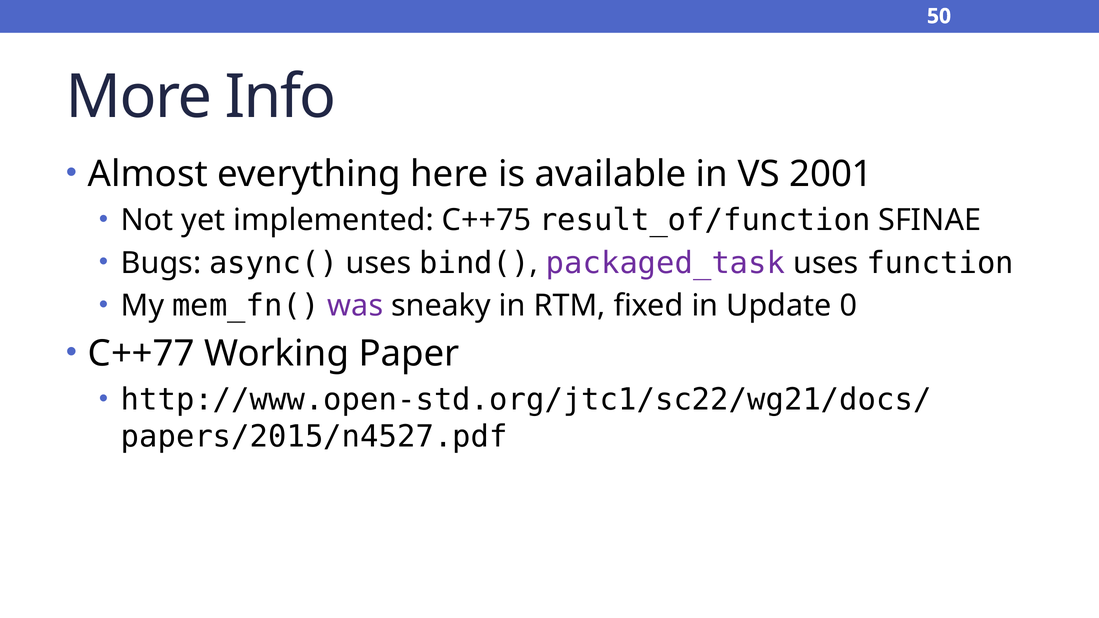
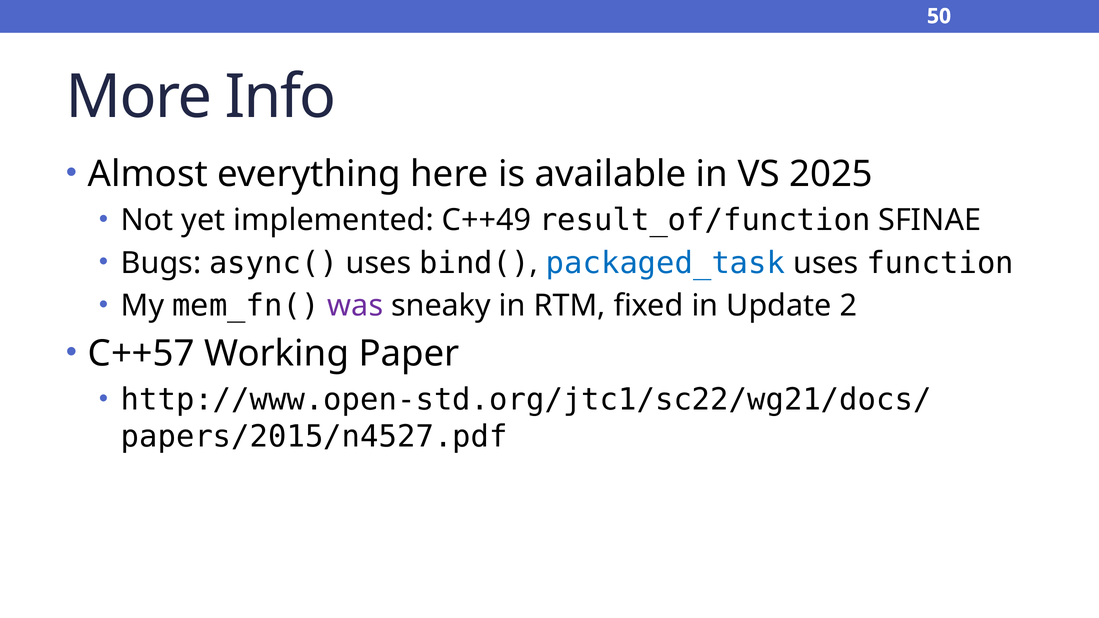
2001: 2001 -> 2025
C++75: C++75 -> C++49
packaged_task colour: purple -> blue
0: 0 -> 2
C++77: C++77 -> C++57
